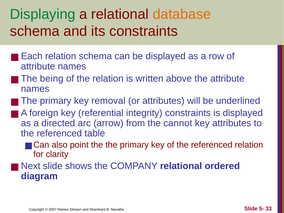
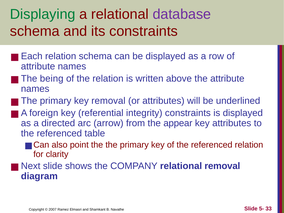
database colour: orange -> purple
cannot: cannot -> appear
relational ordered: ordered -> removal
